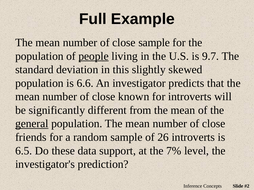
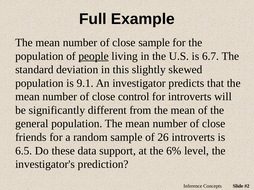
9.7: 9.7 -> 6.7
6.6: 6.6 -> 9.1
known: known -> control
general underline: present -> none
7%: 7% -> 6%
